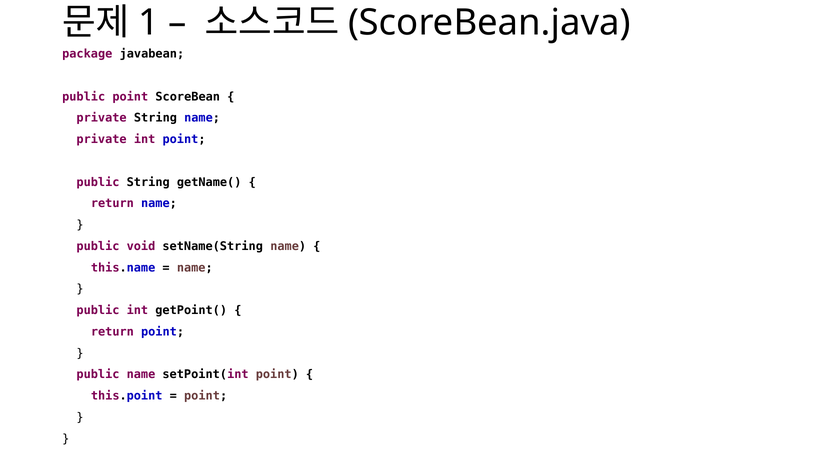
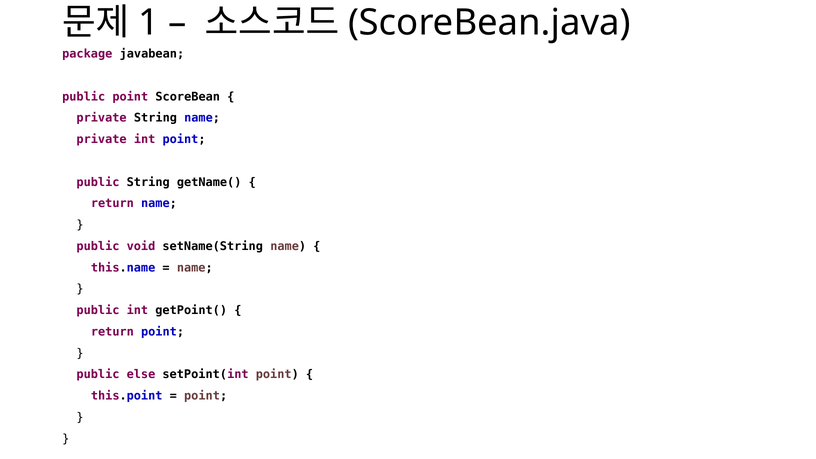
public name: name -> else
